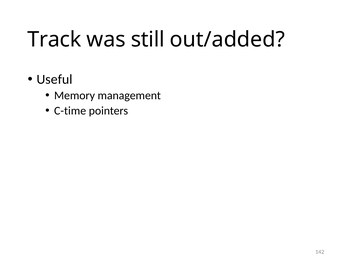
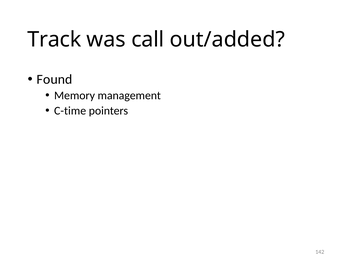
still: still -> call
Useful: Useful -> Found
